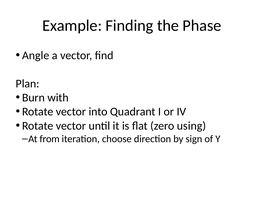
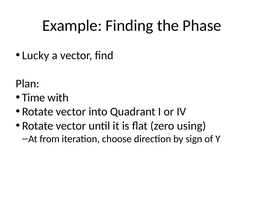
Angle: Angle -> Lucky
Burn: Burn -> Time
